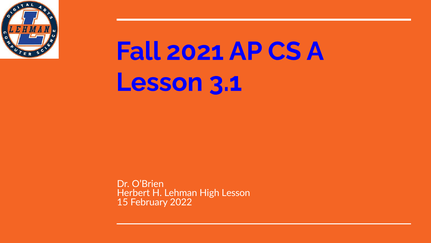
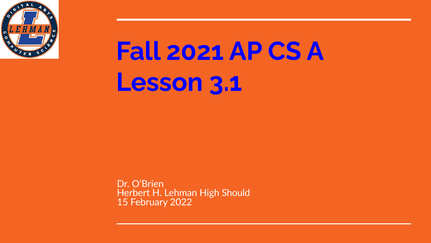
High Lesson: Lesson -> Should
